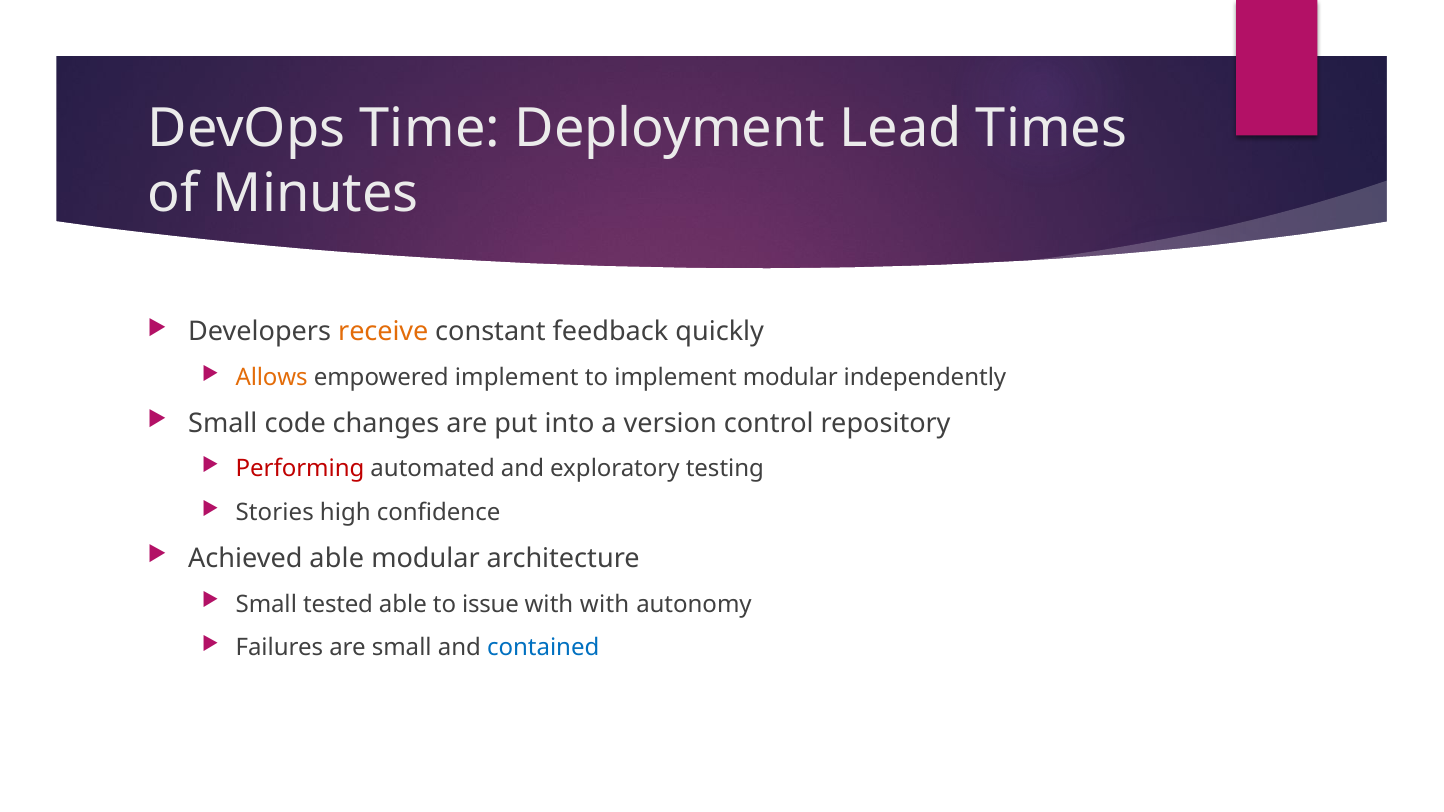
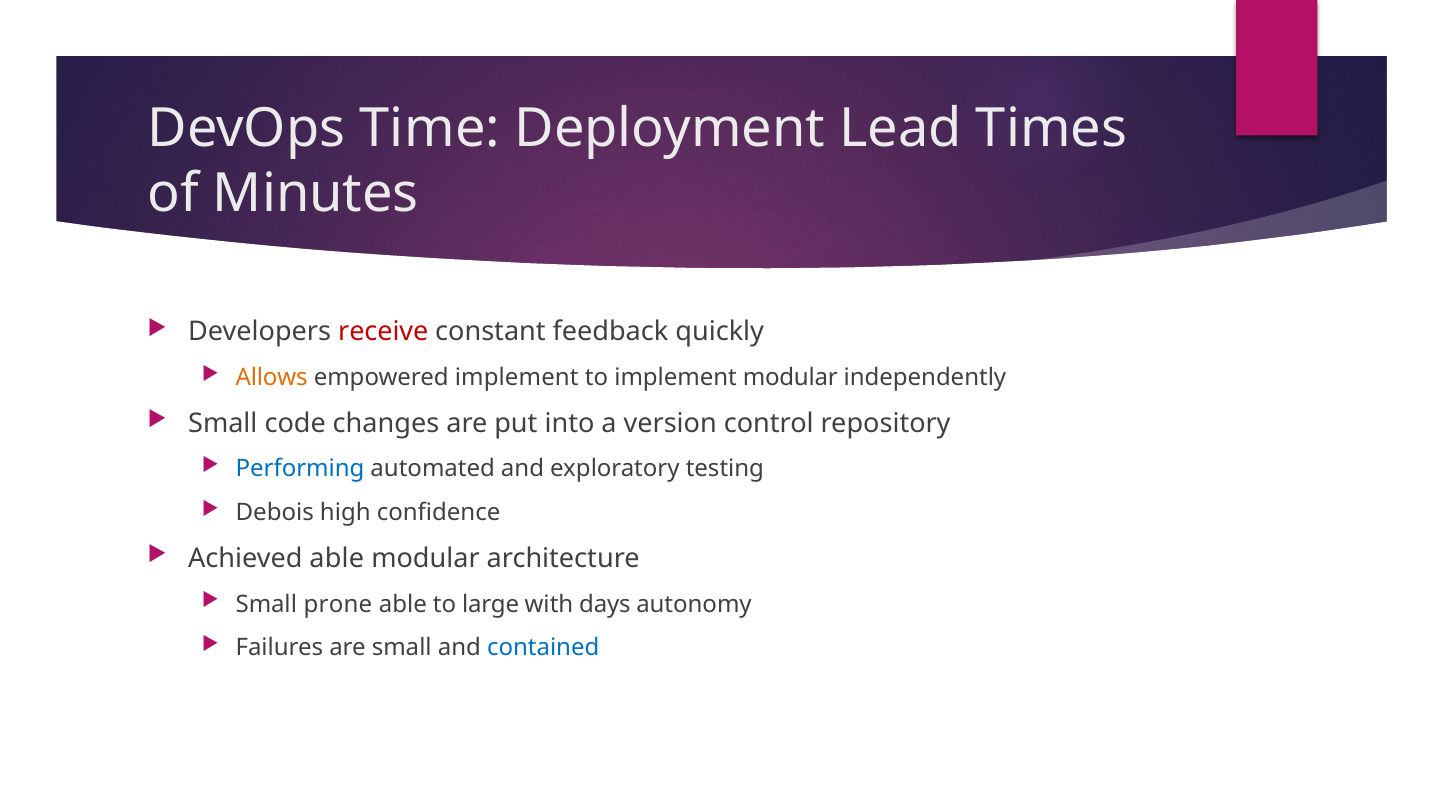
receive colour: orange -> red
Performing colour: red -> blue
Stories: Stories -> Debois
tested: tested -> prone
issue: issue -> large
with with: with -> days
